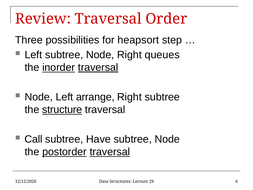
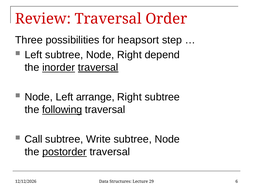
queues: queues -> depend
structure: structure -> following
Have: Have -> Write
traversal at (110, 152) underline: present -> none
